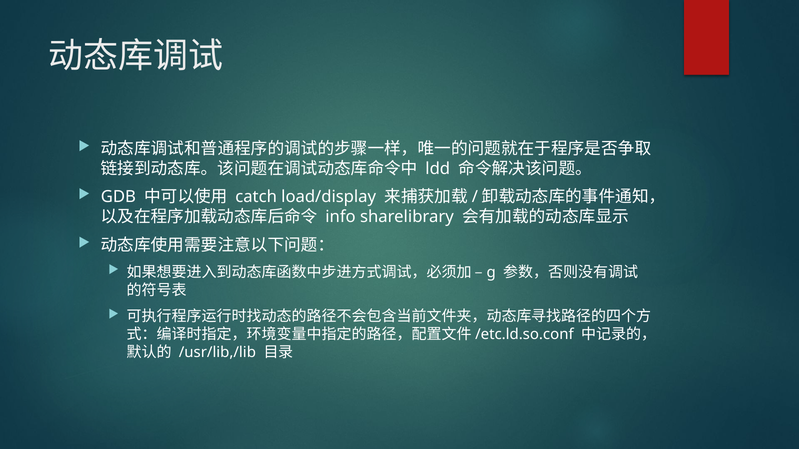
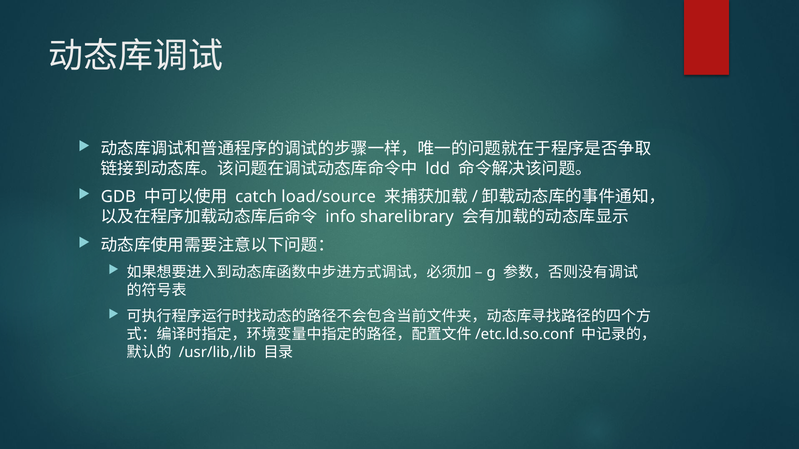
load/display: load/display -> load/source
